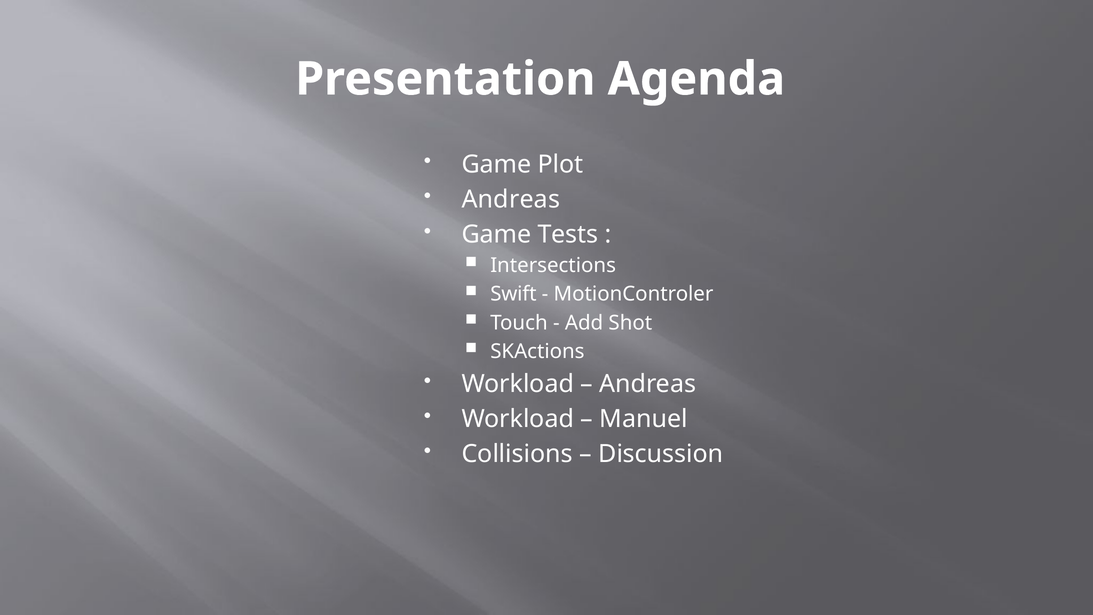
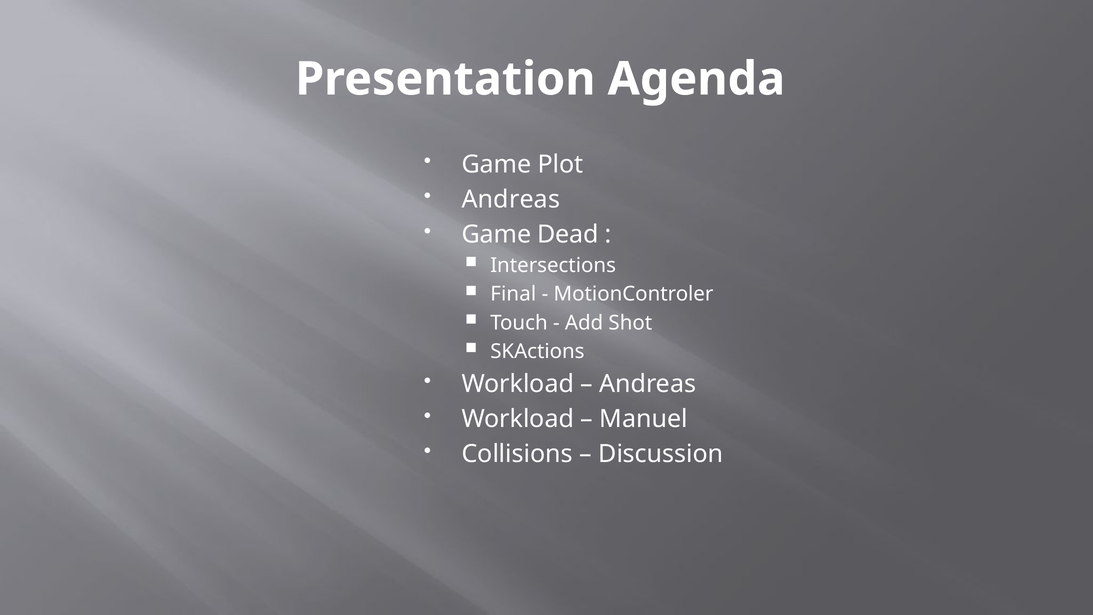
Tests: Tests -> Dead
Swift: Swift -> Final
